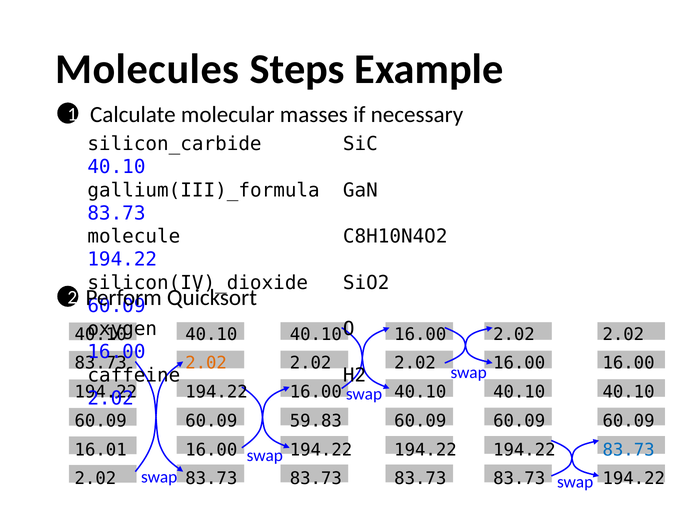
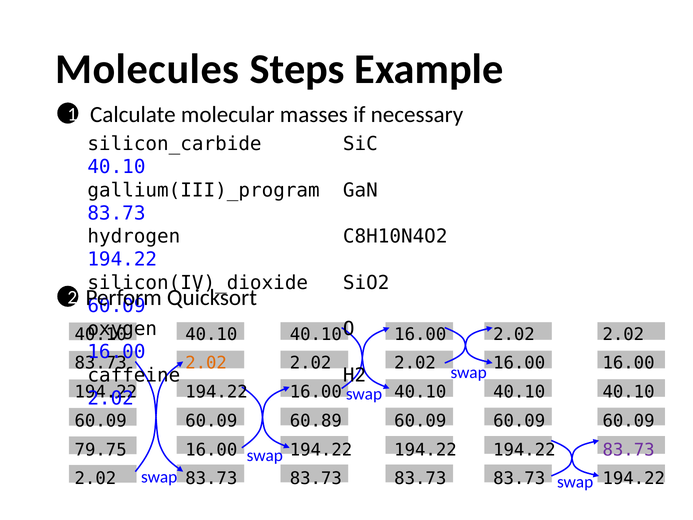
gallium(III)_formula: gallium(III)_formula -> gallium(III)_program
molecule: molecule -> hydrogen
59.83: 59.83 -> 60.89
16.01: 16.01 -> 79.75
83.73 at (629, 450) colour: blue -> purple
